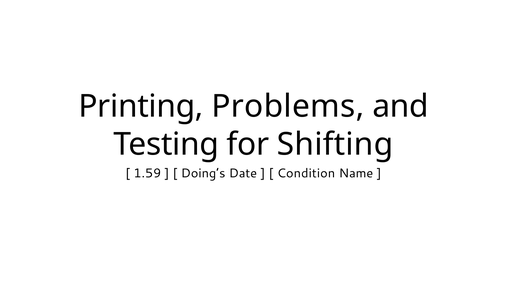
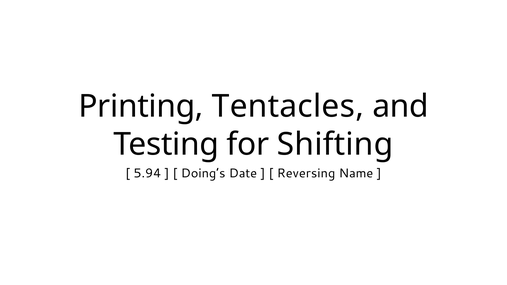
Problems: Problems -> Tentacles
1.59: 1.59 -> 5.94
Condition: Condition -> Reversing
